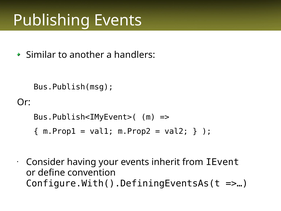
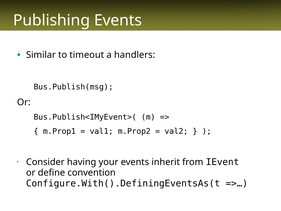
another: another -> timeout
